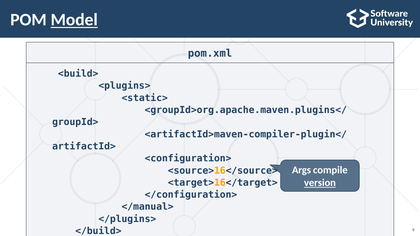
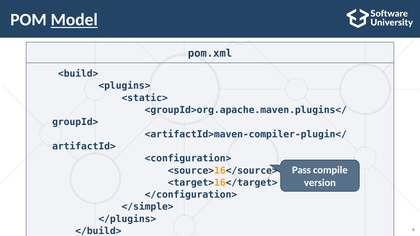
Args: Args -> Pass
version underline: present -> none
</manual>: </manual> -> </simple>
